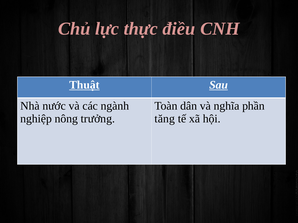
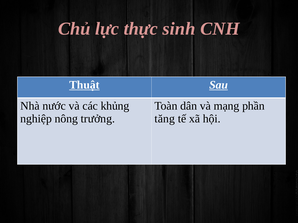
điều: điều -> sinh
ngành: ngành -> khủng
nghĩa: nghĩa -> mạng
